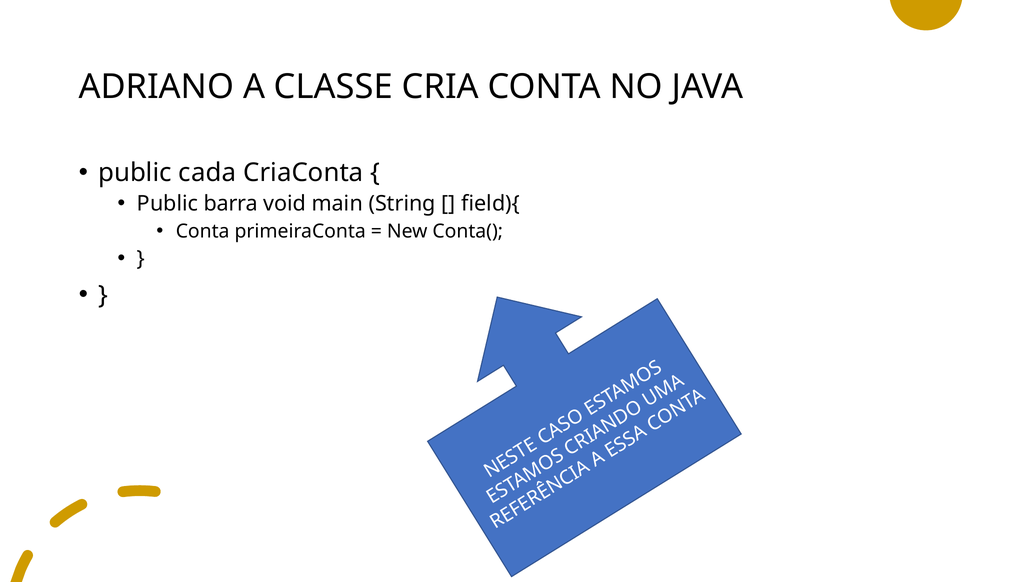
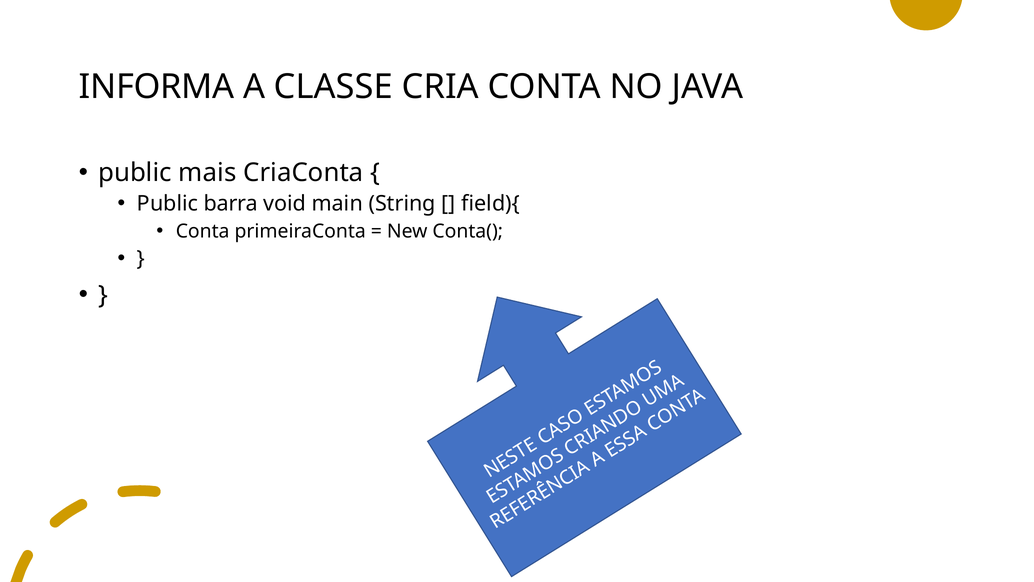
ADRIANO: ADRIANO -> INFORMA
cada: cada -> mais
